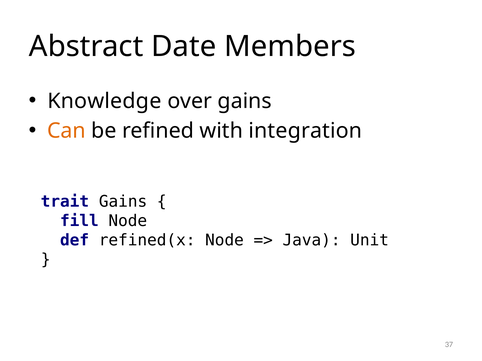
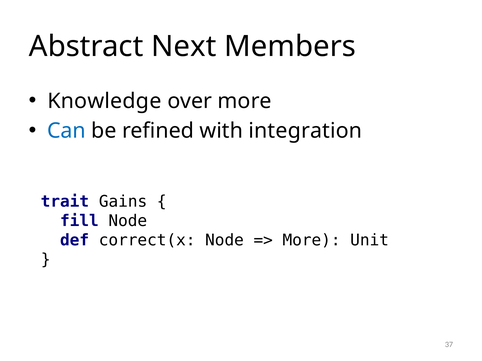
Date: Date -> Next
over gains: gains -> more
Can colour: orange -> blue
refined(x: refined(x -> correct(x
Java at (312, 240): Java -> More
